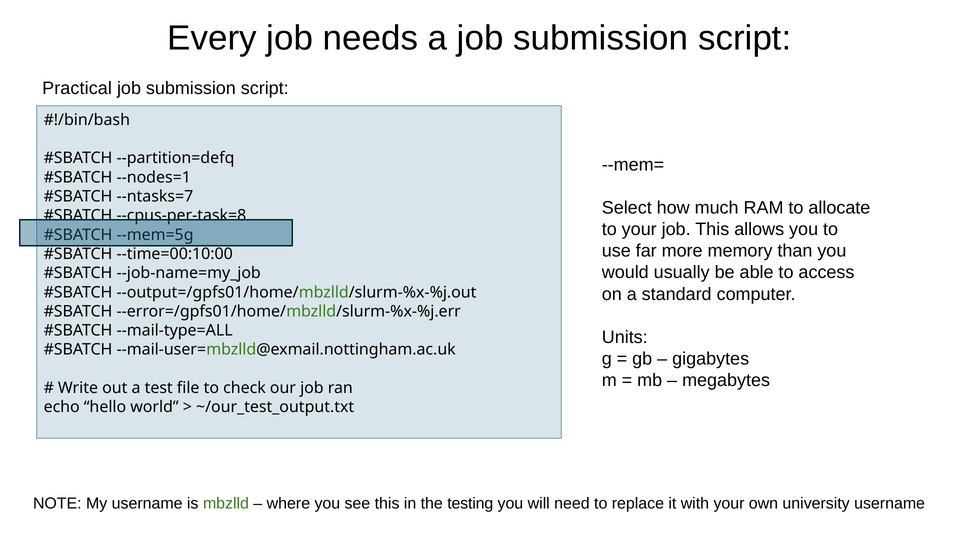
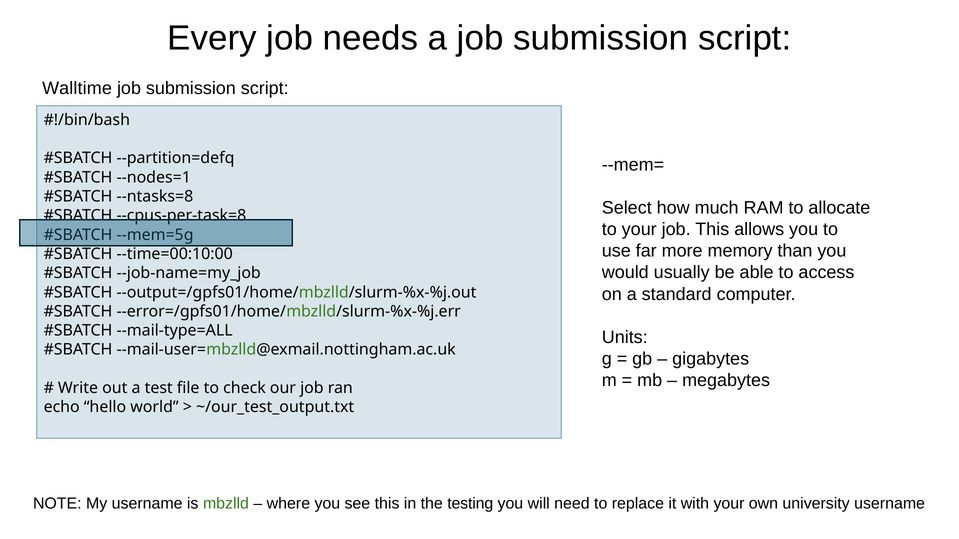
Practical: Practical -> Walltime
--ntasks=7: --ntasks=7 -> --ntasks=8
